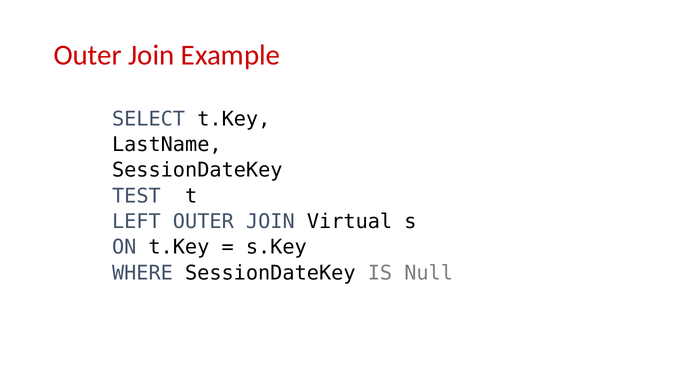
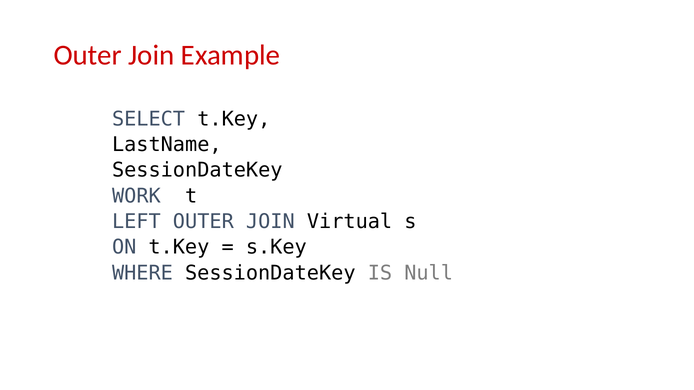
TEST: TEST -> WORK
